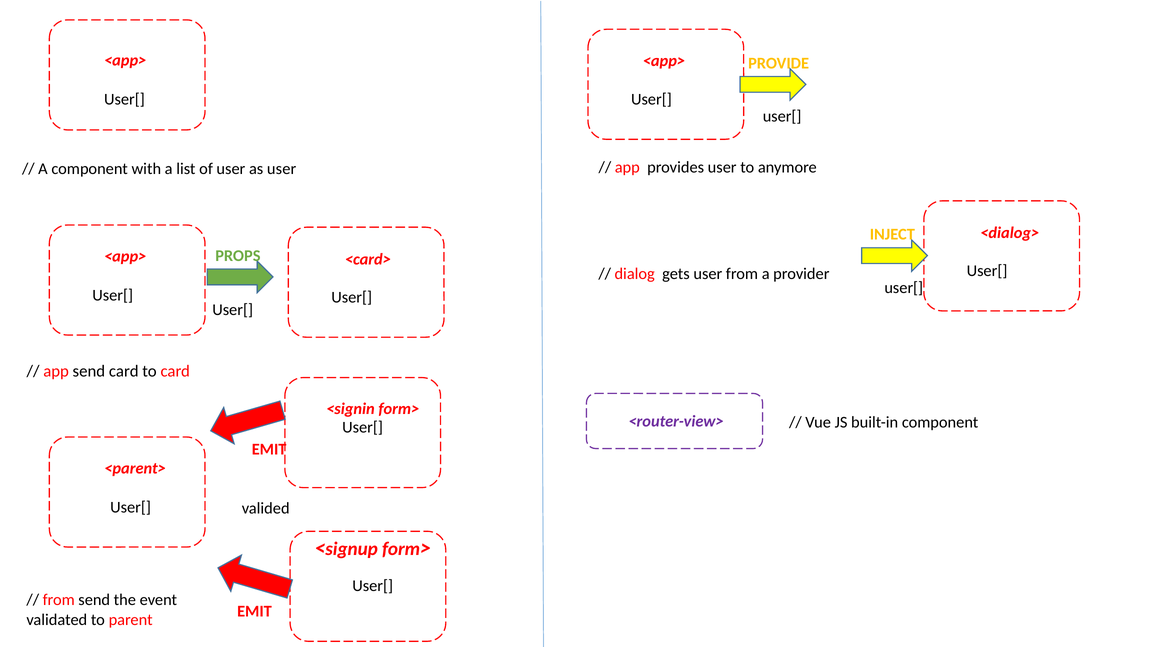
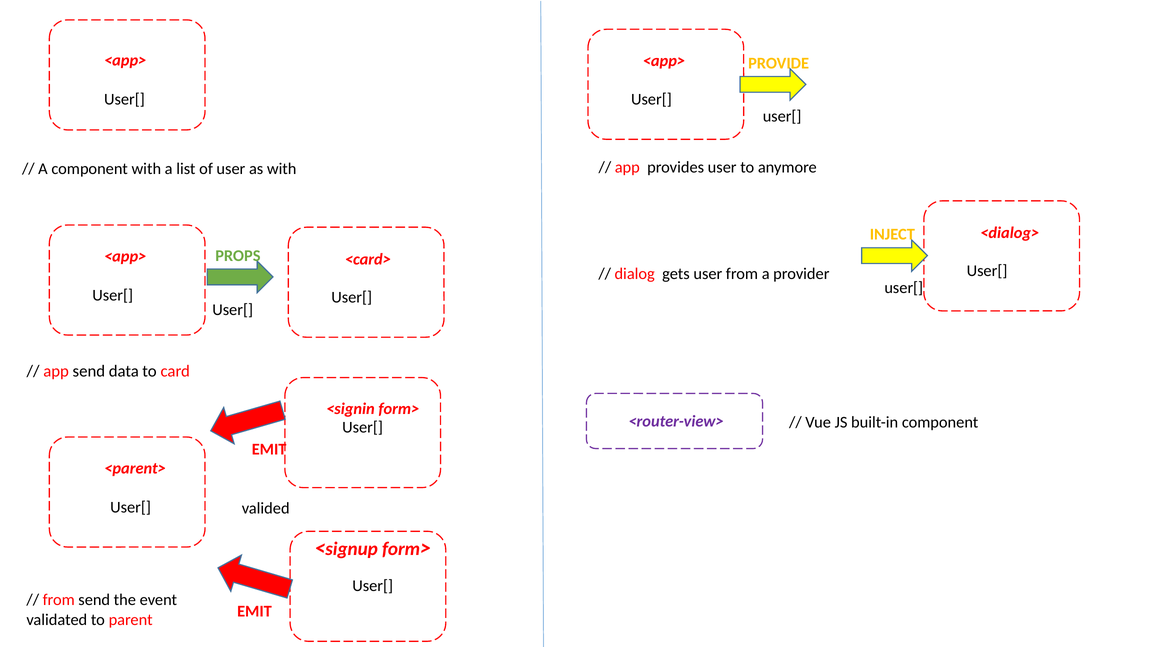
as user: user -> with
send card: card -> data
